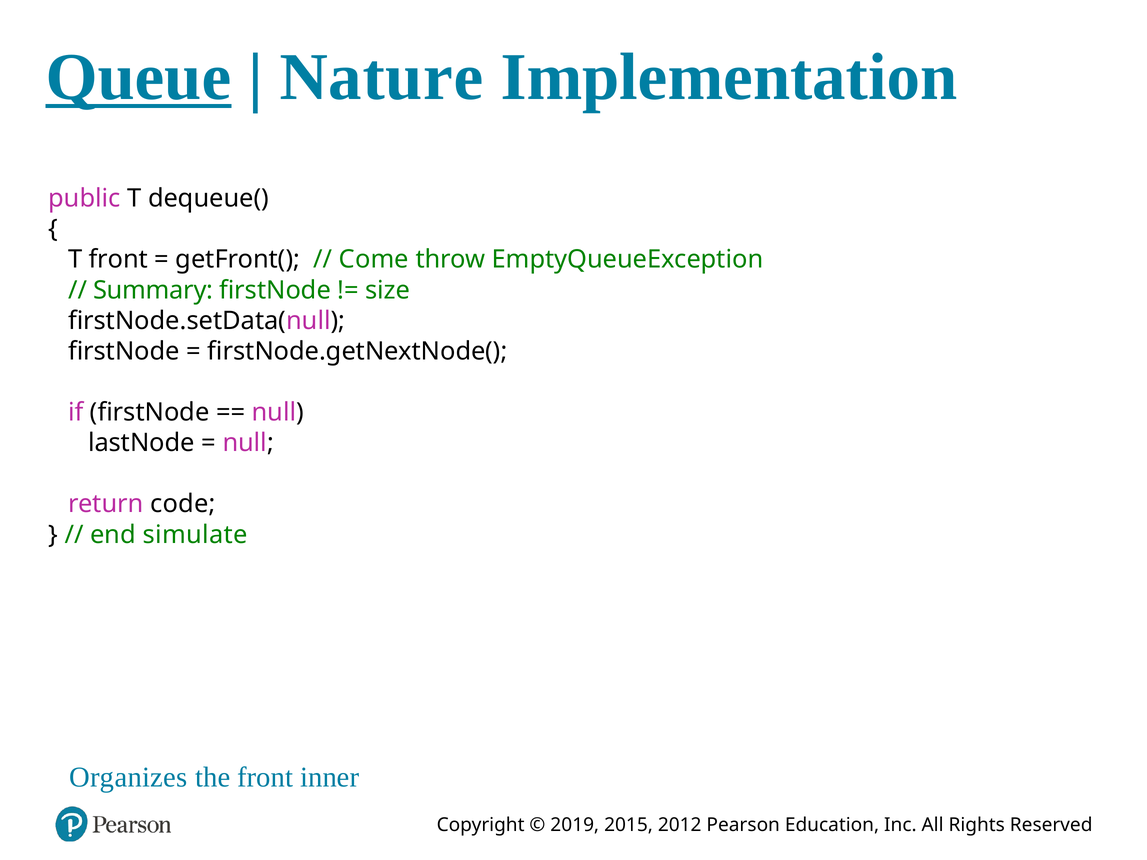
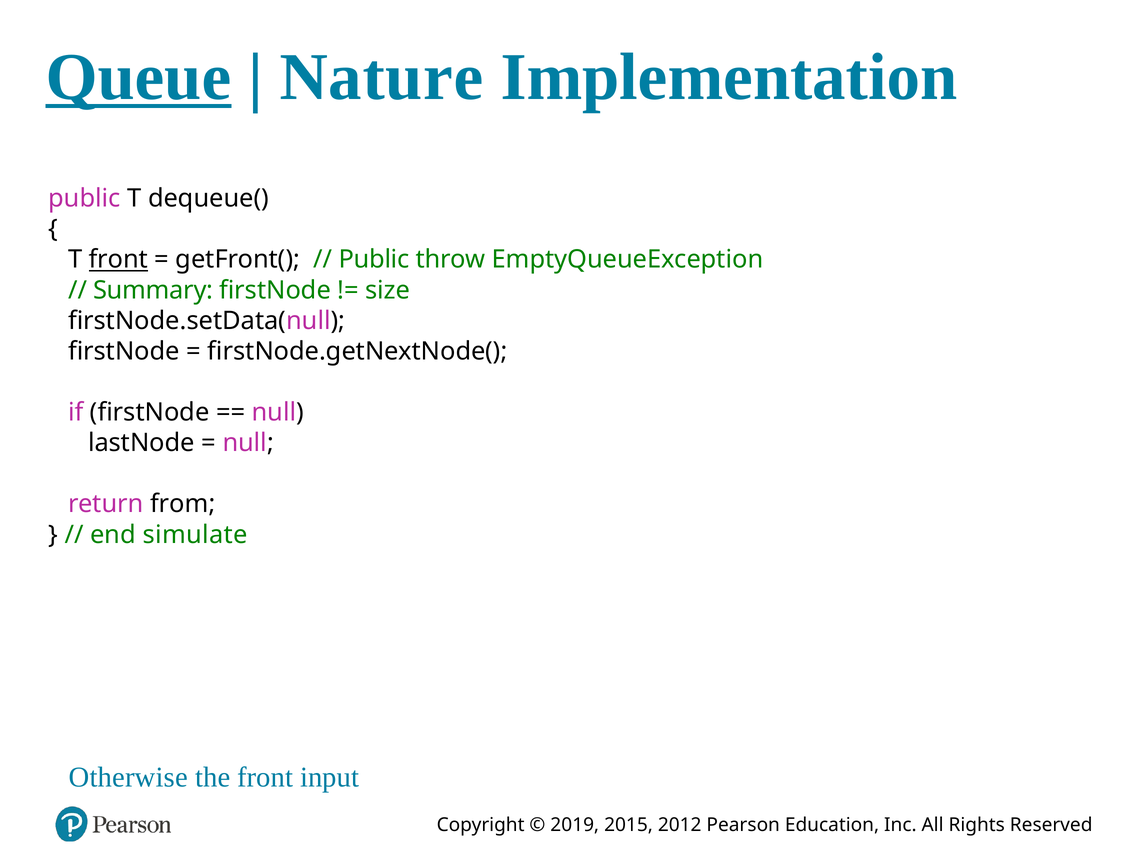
front at (118, 260) underline: none -> present
Come at (374, 260): Come -> Public
code: code -> from
Organizes: Organizes -> Otherwise
inner: inner -> input
